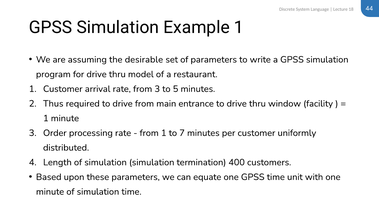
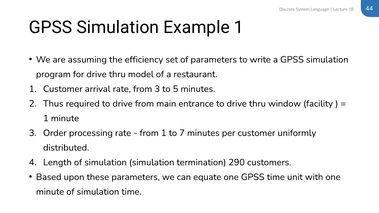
desirable: desirable -> efficiency
400: 400 -> 290
